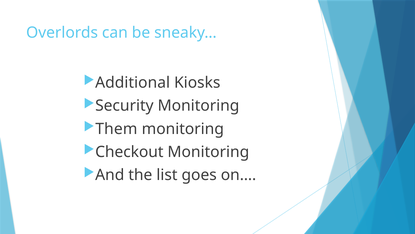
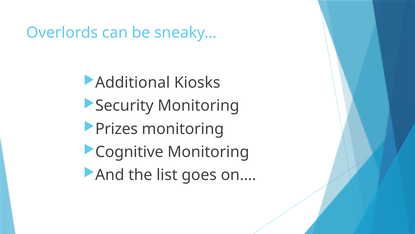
Them: Them -> Prizes
Checkout: Checkout -> Cognitive
